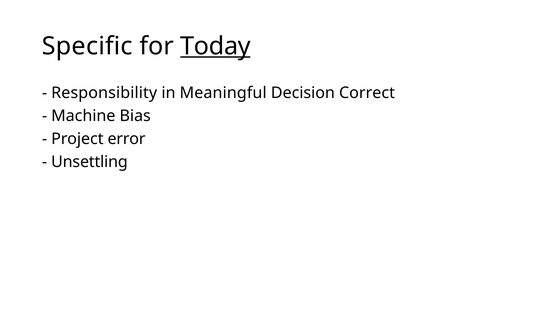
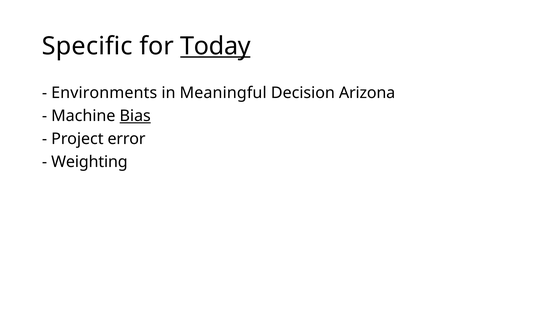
Responsibility: Responsibility -> Environments
Correct: Correct -> Arizona
Bias underline: none -> present
Unsettling: Unsettling -> Weighting
